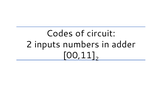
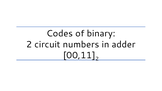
circuit: circuit -> binary
inputs: inputs -> circuit
